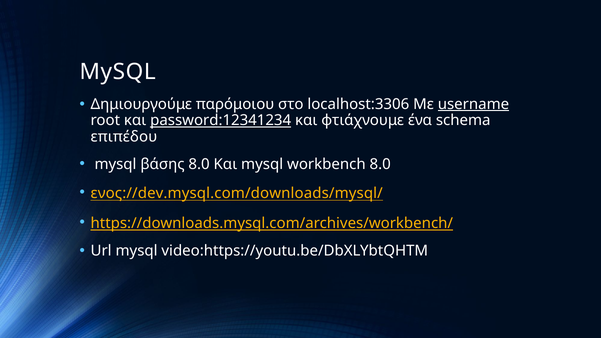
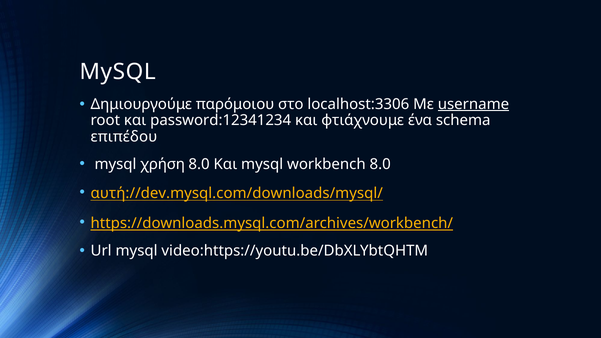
password:12341234 underline: present -> none
βάσης: βάσης -> χρήση
ενος://dev.mysql.com/downloads/mysql/: ενος://dev.mysql.com/downloads/mysql/ -> αυτή://dev.mysql.com/downloads/mysql/
